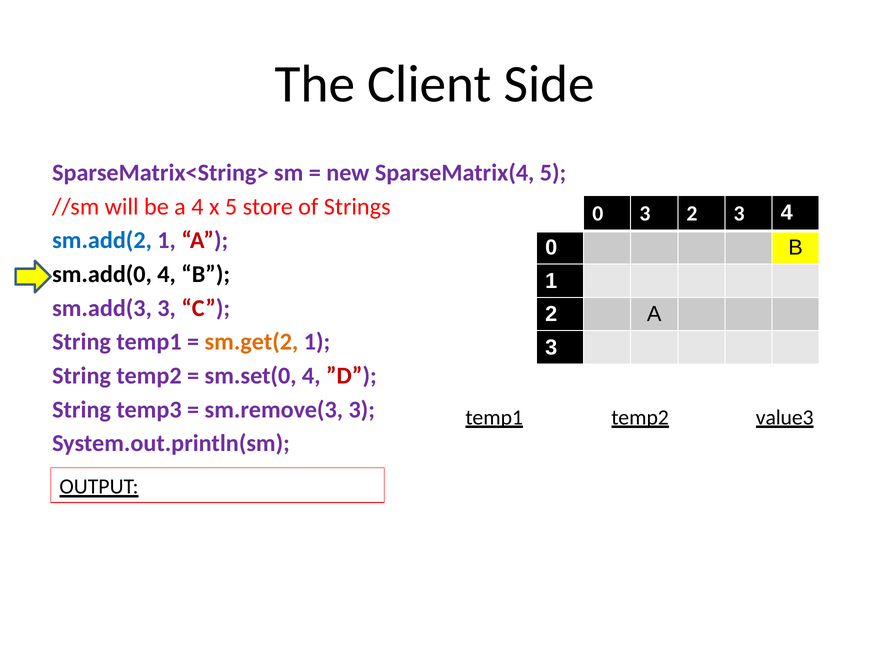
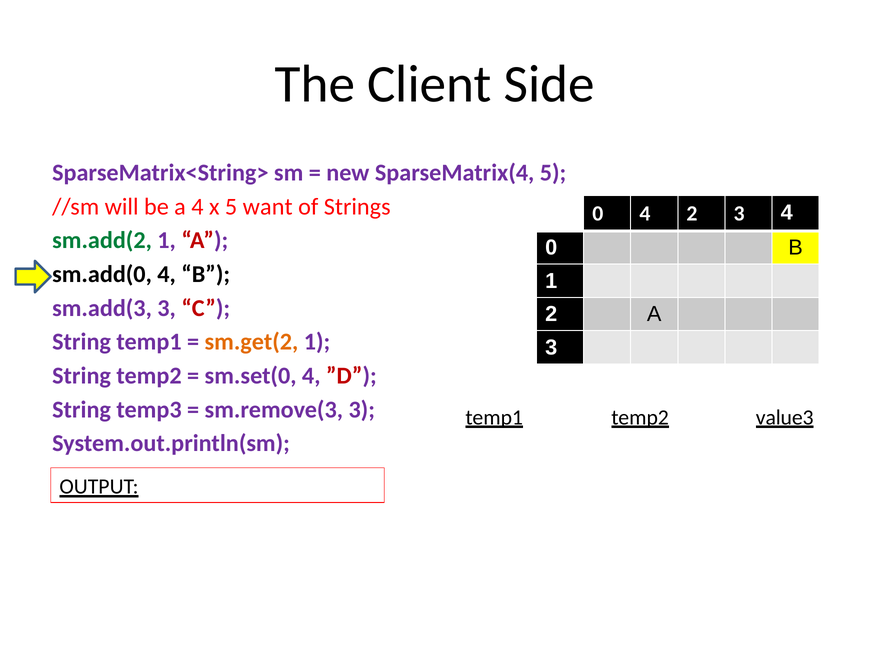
store: store -> want
0 3: 3 -> 4
sm.add(2 colour: blue -> green
